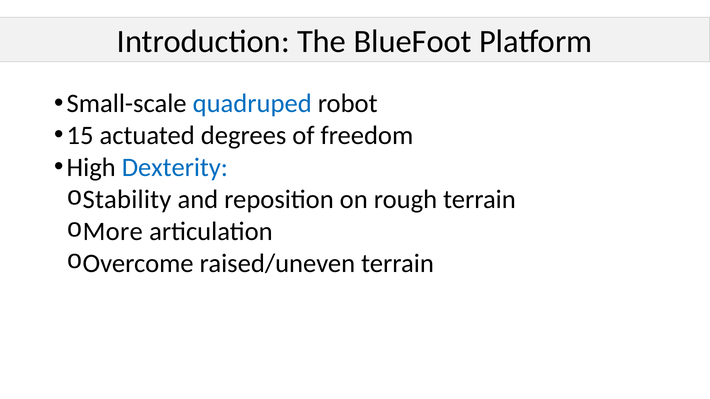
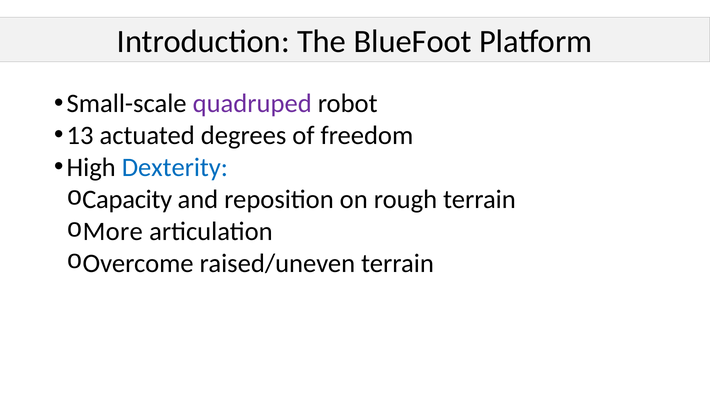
quadruped colour: blue -> purple
15: 15 -> 13
Stability: Stability -> Capacity
